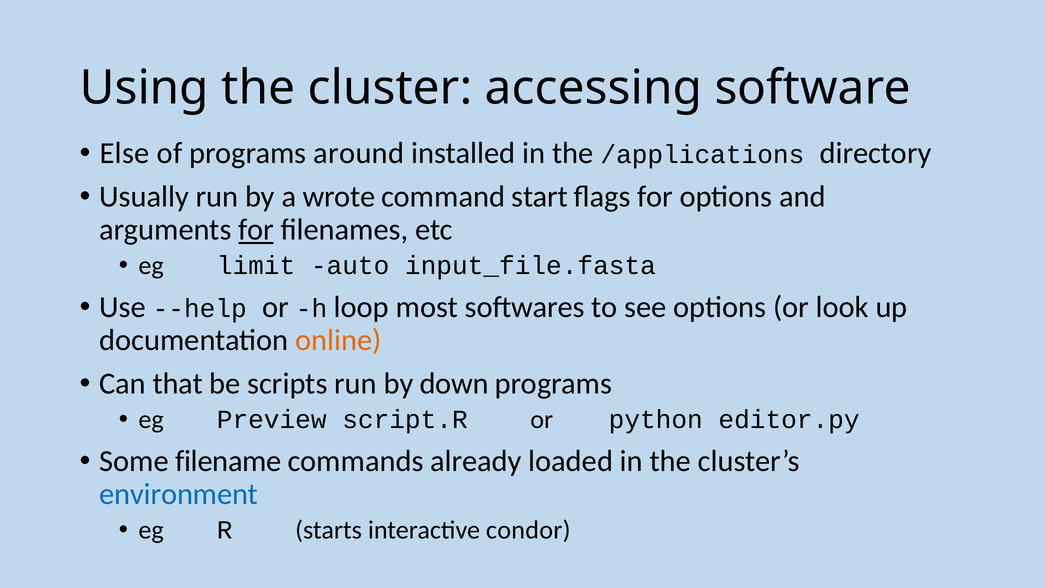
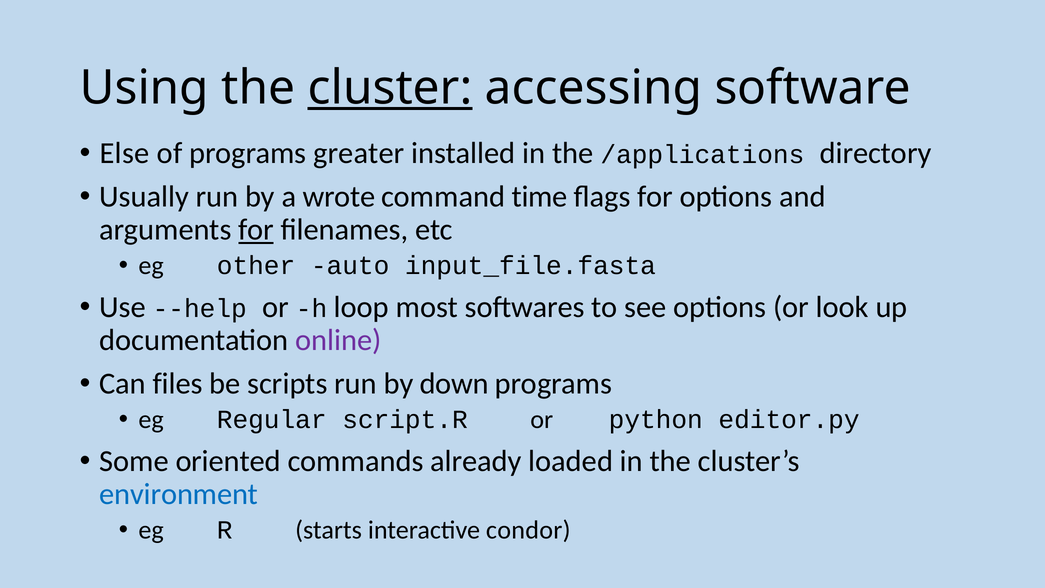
cluster underline: none -> present
around: around -> greater
start: start -> time
limit: limit -> other
online colour: orange -> purple
that: that -> files
Preview: Preview -> Regular
filename: filename -> oriented
